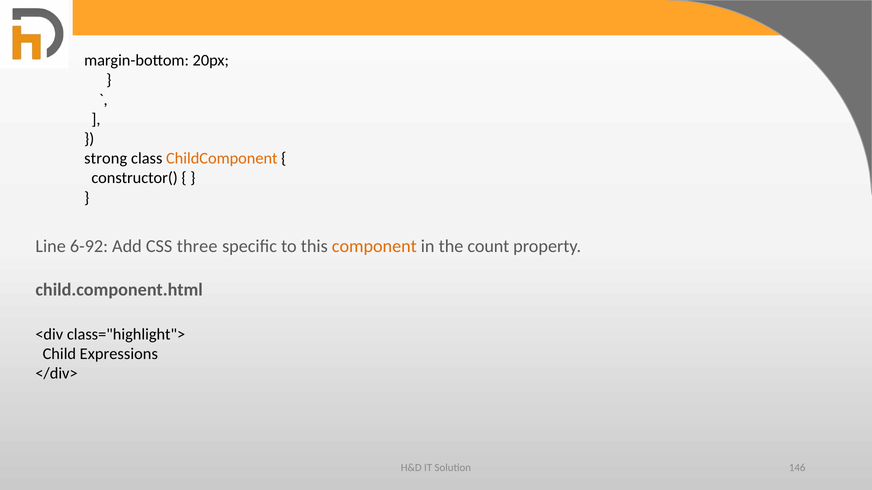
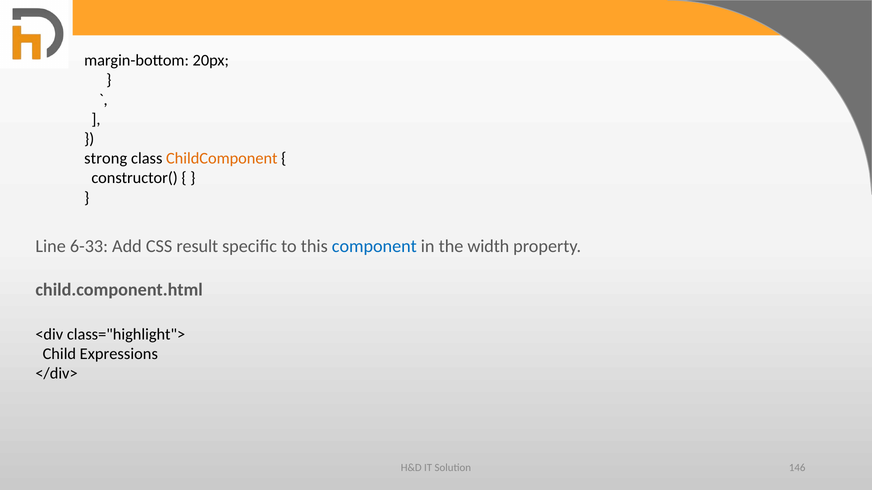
6-92: 6-92 -> 6-33
three: three -> result
component colour: orange -> blue
count: count -> width
